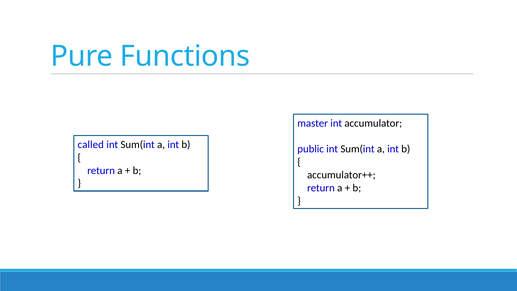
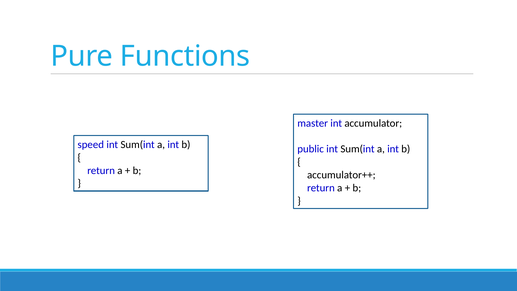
called: called -> speed
